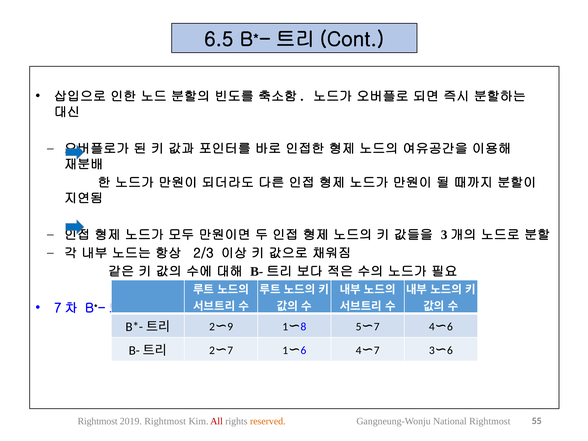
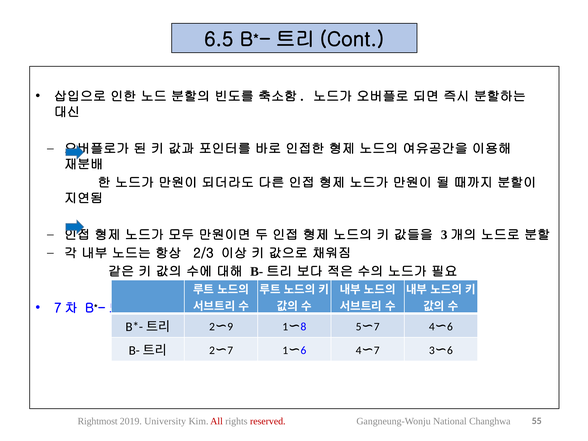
2019 Rightmost: Rightmost -> University
reserved colour: orange -> red
National Rightmost: Rightmost -> Changhwa
